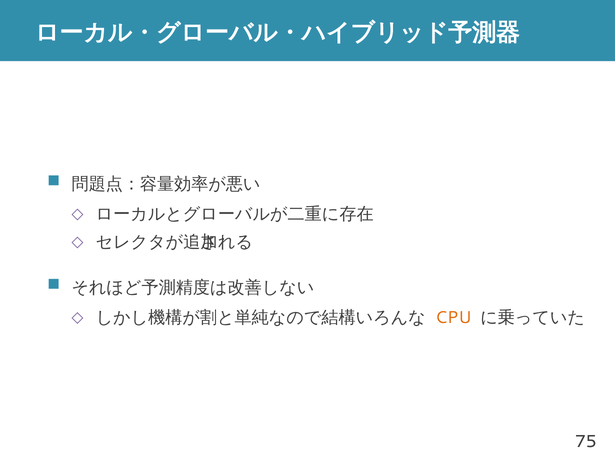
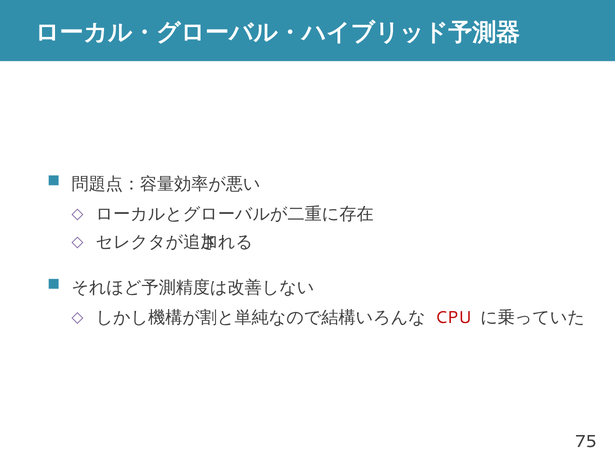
CPU colour: orange -> red
